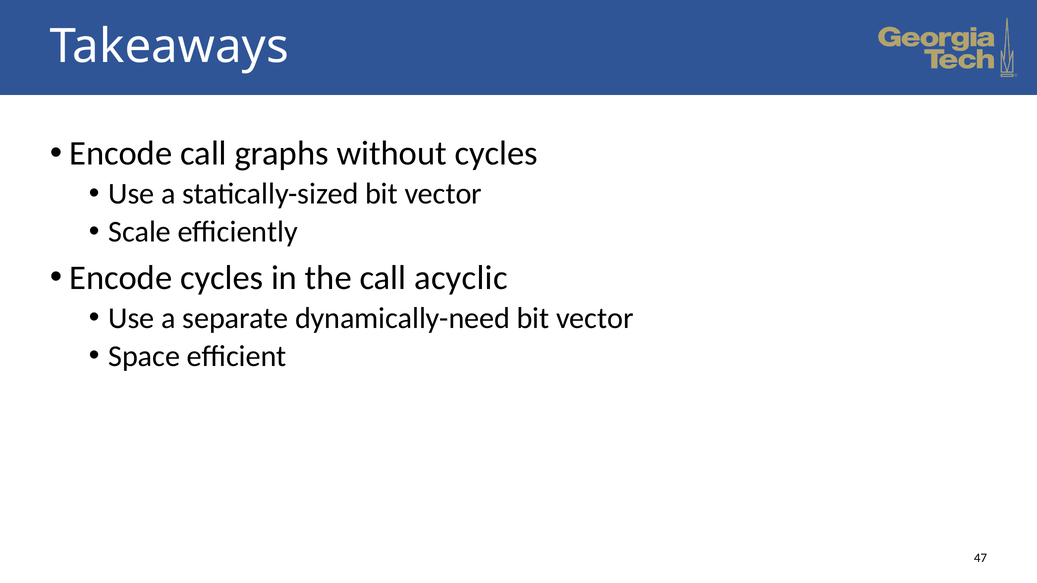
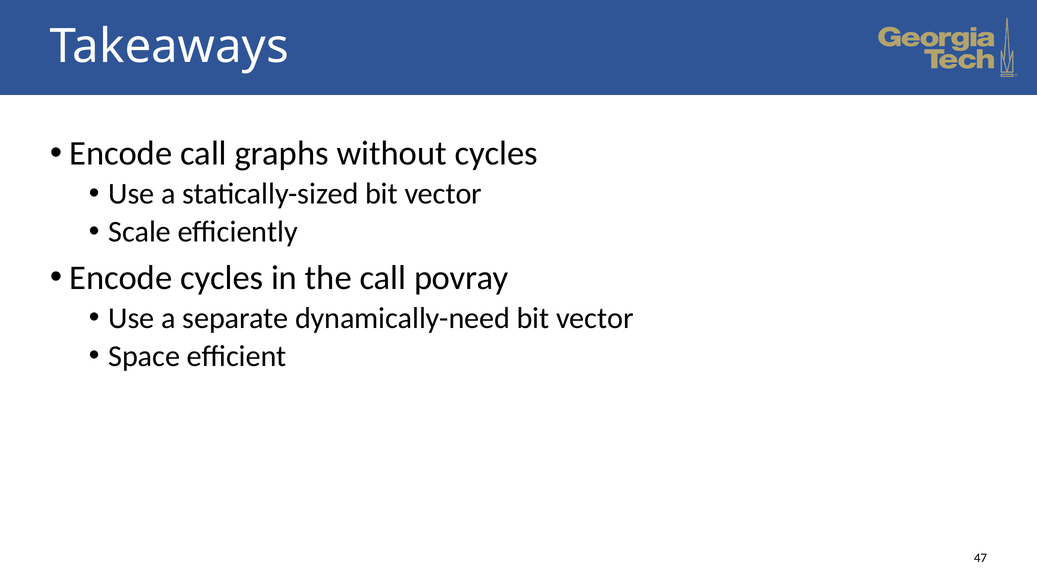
acyclic: acyclic -> povray
